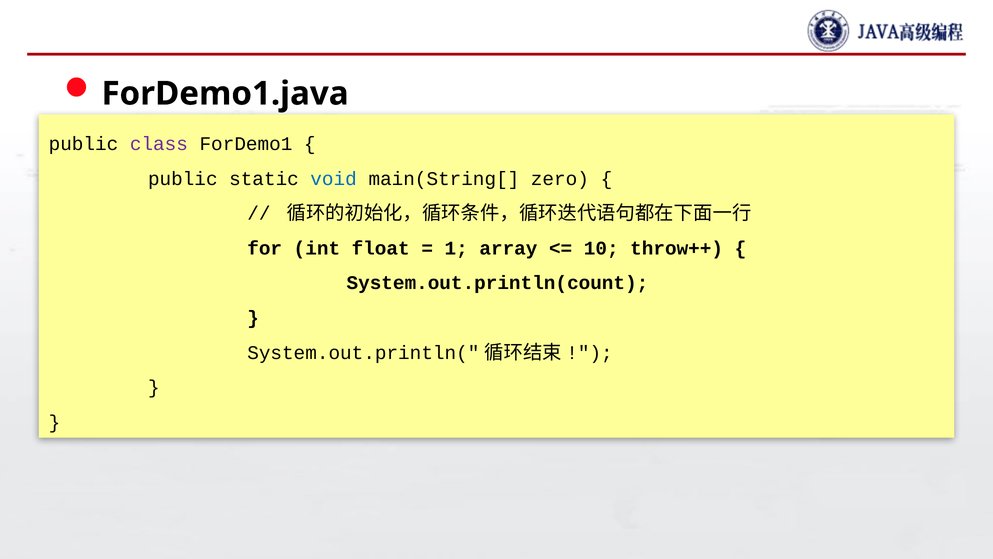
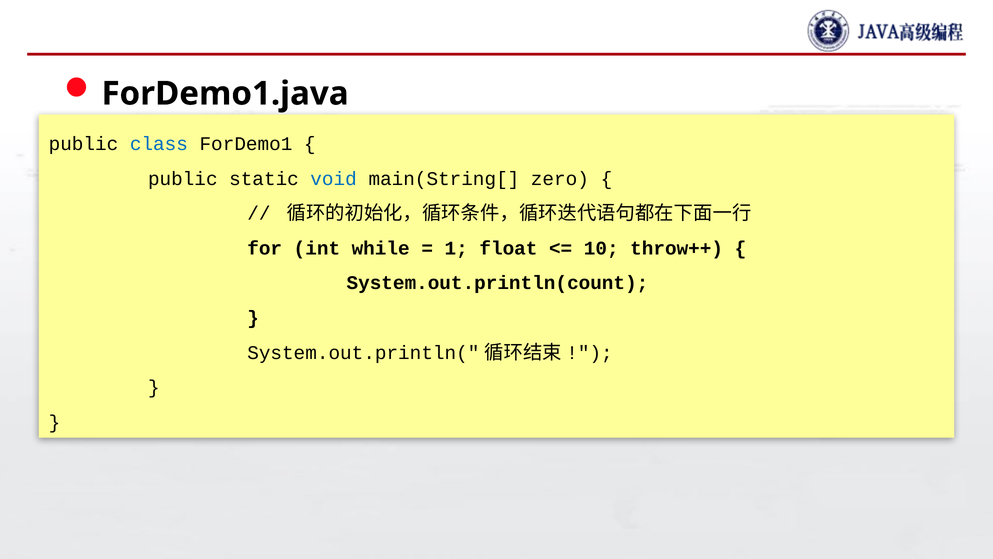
class colour: purple -> blue
float: float -> while
array: array -> float
